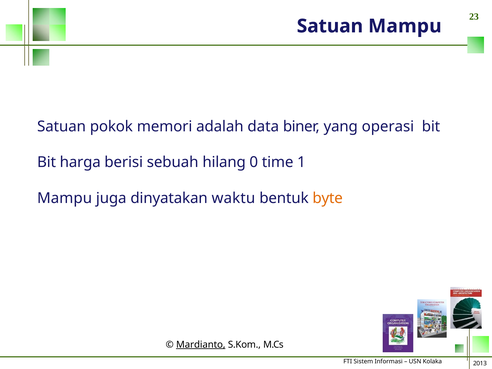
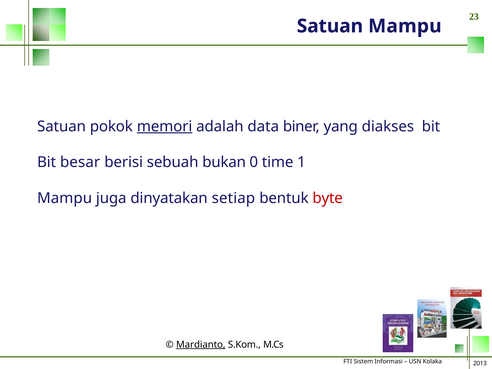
memori underline: none -> present
operasi: operasi -> diakses
harga: harga -> besar
hilang: hilang -> bukan
waktu: waktu -> setiap
byte colour: orange -> red
